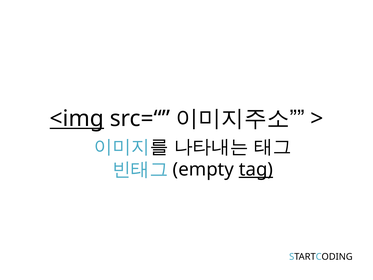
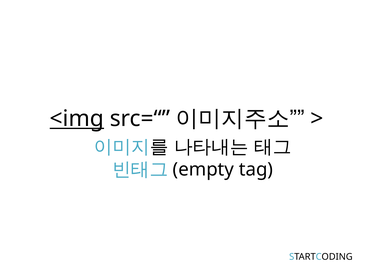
tag underline: present -> none
